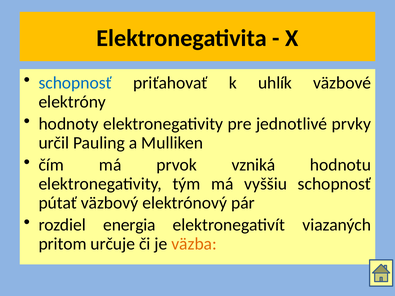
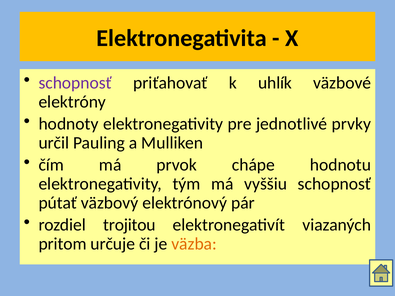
schopnosť at (75, 83) colour: blue -> purple
vzniká: vzniká -> chápe
energia: energia -> trojitou
